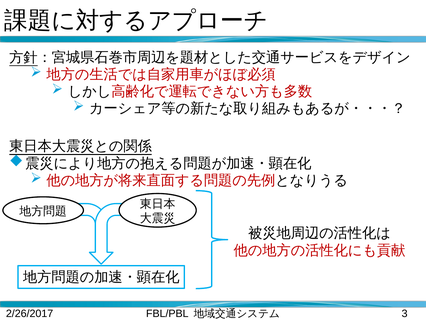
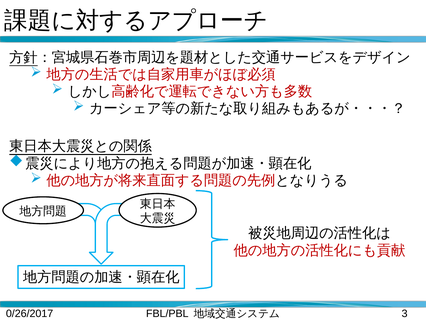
2/26/2017: 2/26/2017 -> 0/26/2017
